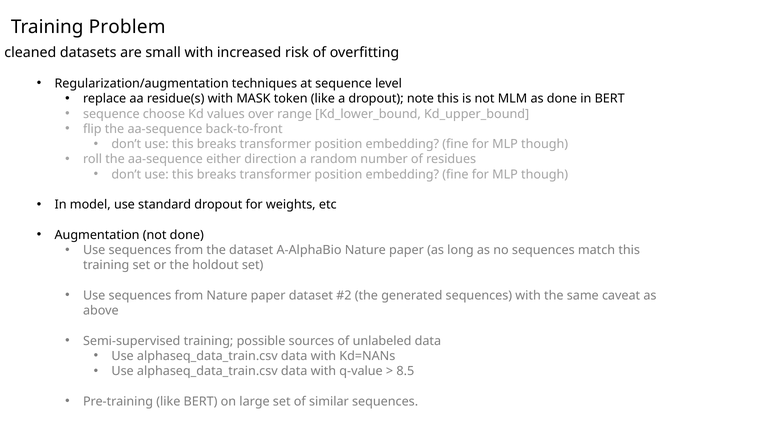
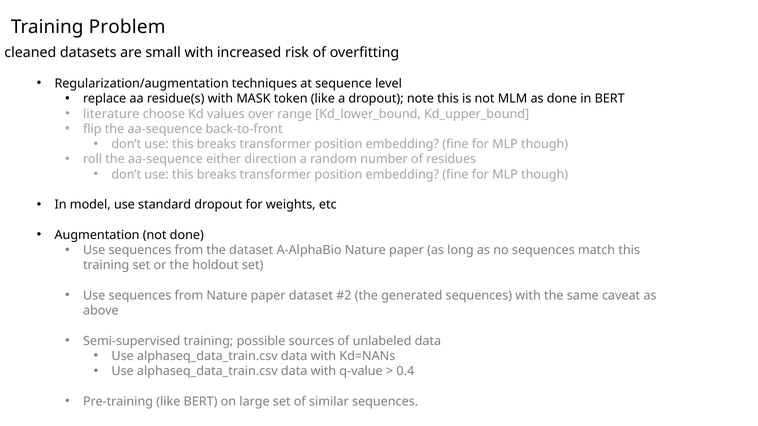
sequence at (111, 114): sequence -> literature
8.5: 8.5 -> 0.4
